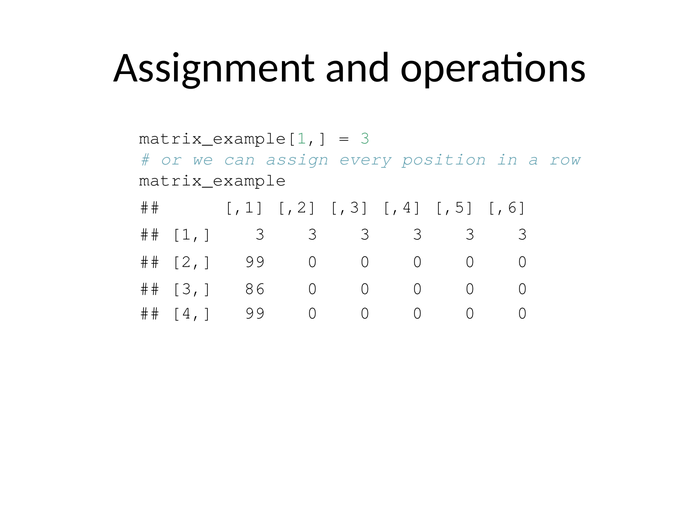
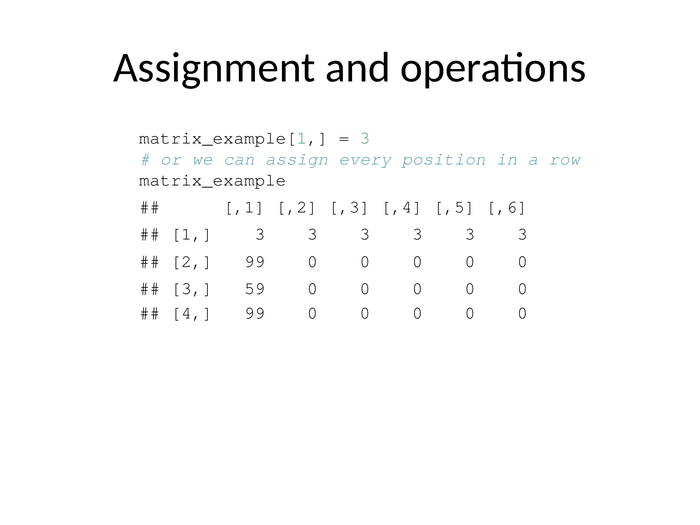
86: 86 -> 59
